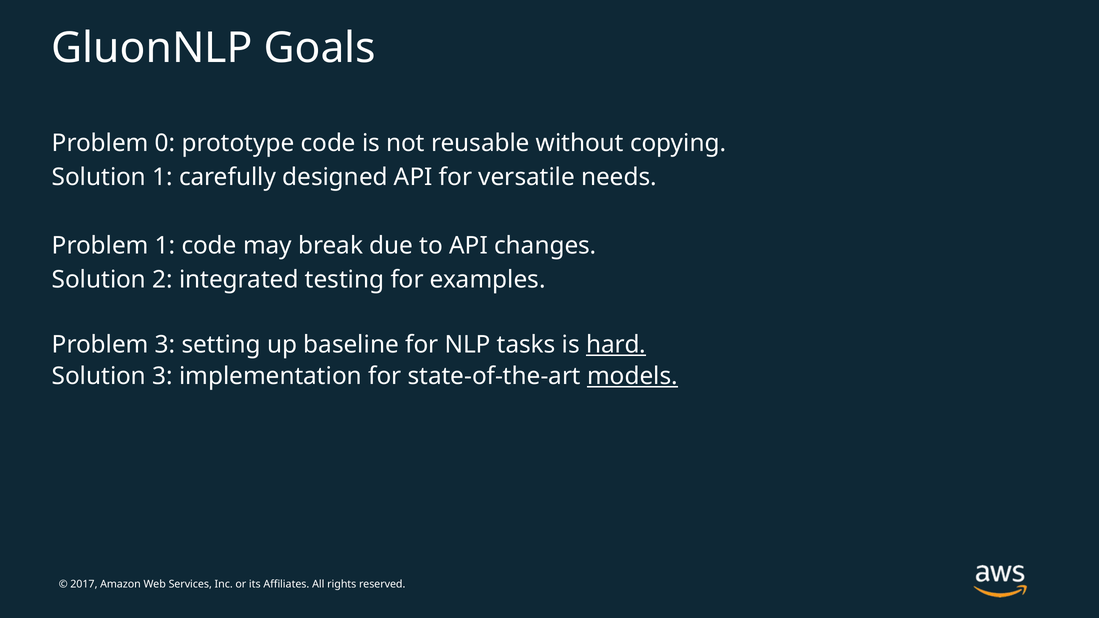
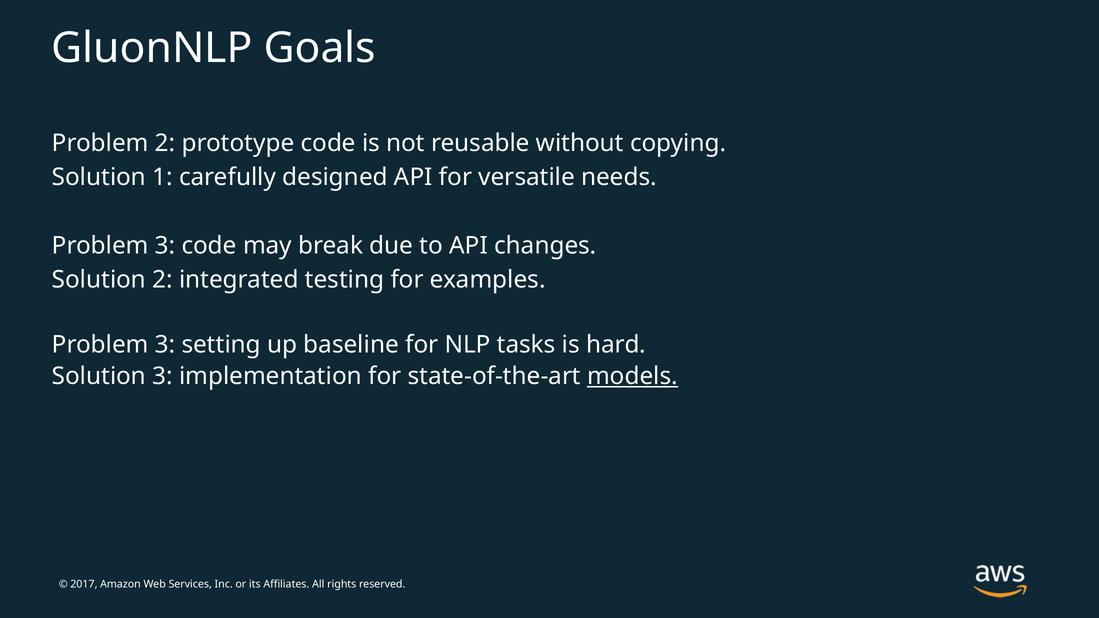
Problem 0: 0 -> 2
1 at (165, 246): 1 -> 3
hard underline: present -> none
